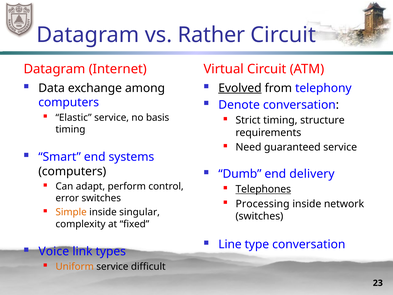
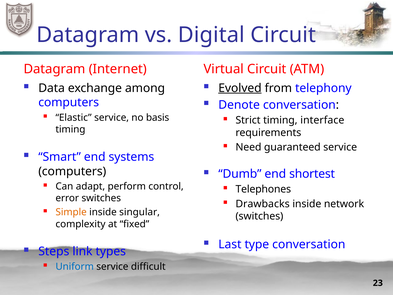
Rather: Rather -> Digital
structure: structure -> interface
delivery: delivery -> shortest
Telephones underline: present -> none
Processing: Processing -> Drawbacks
Line: Line -> Last
Voice: Voice -> Steps
Uniform colour: orange -> blue
